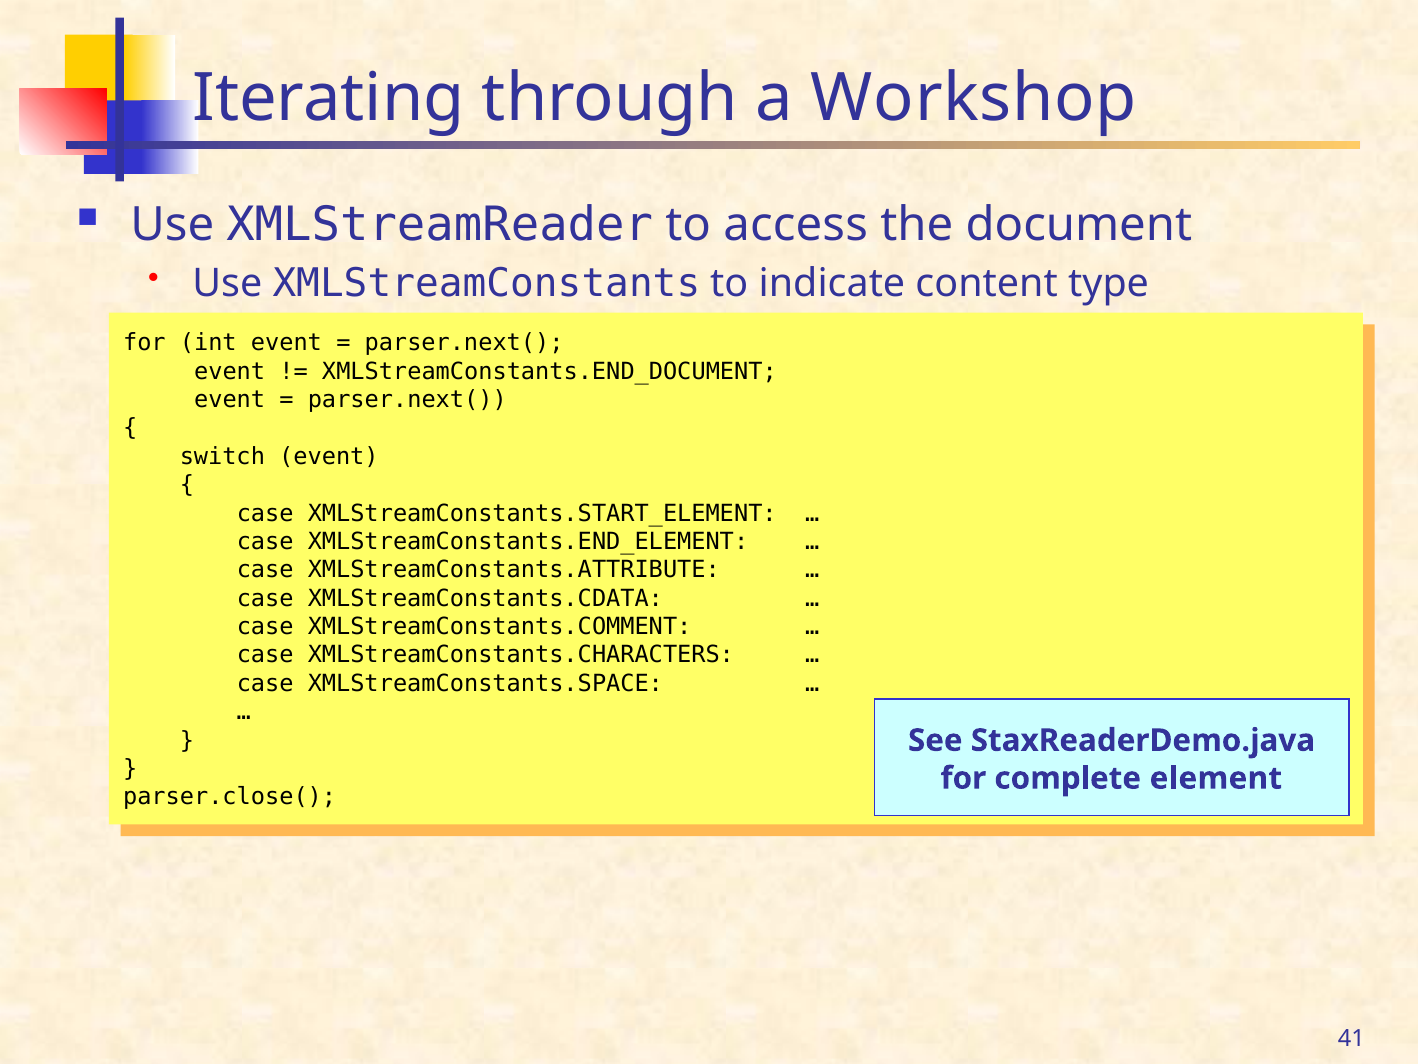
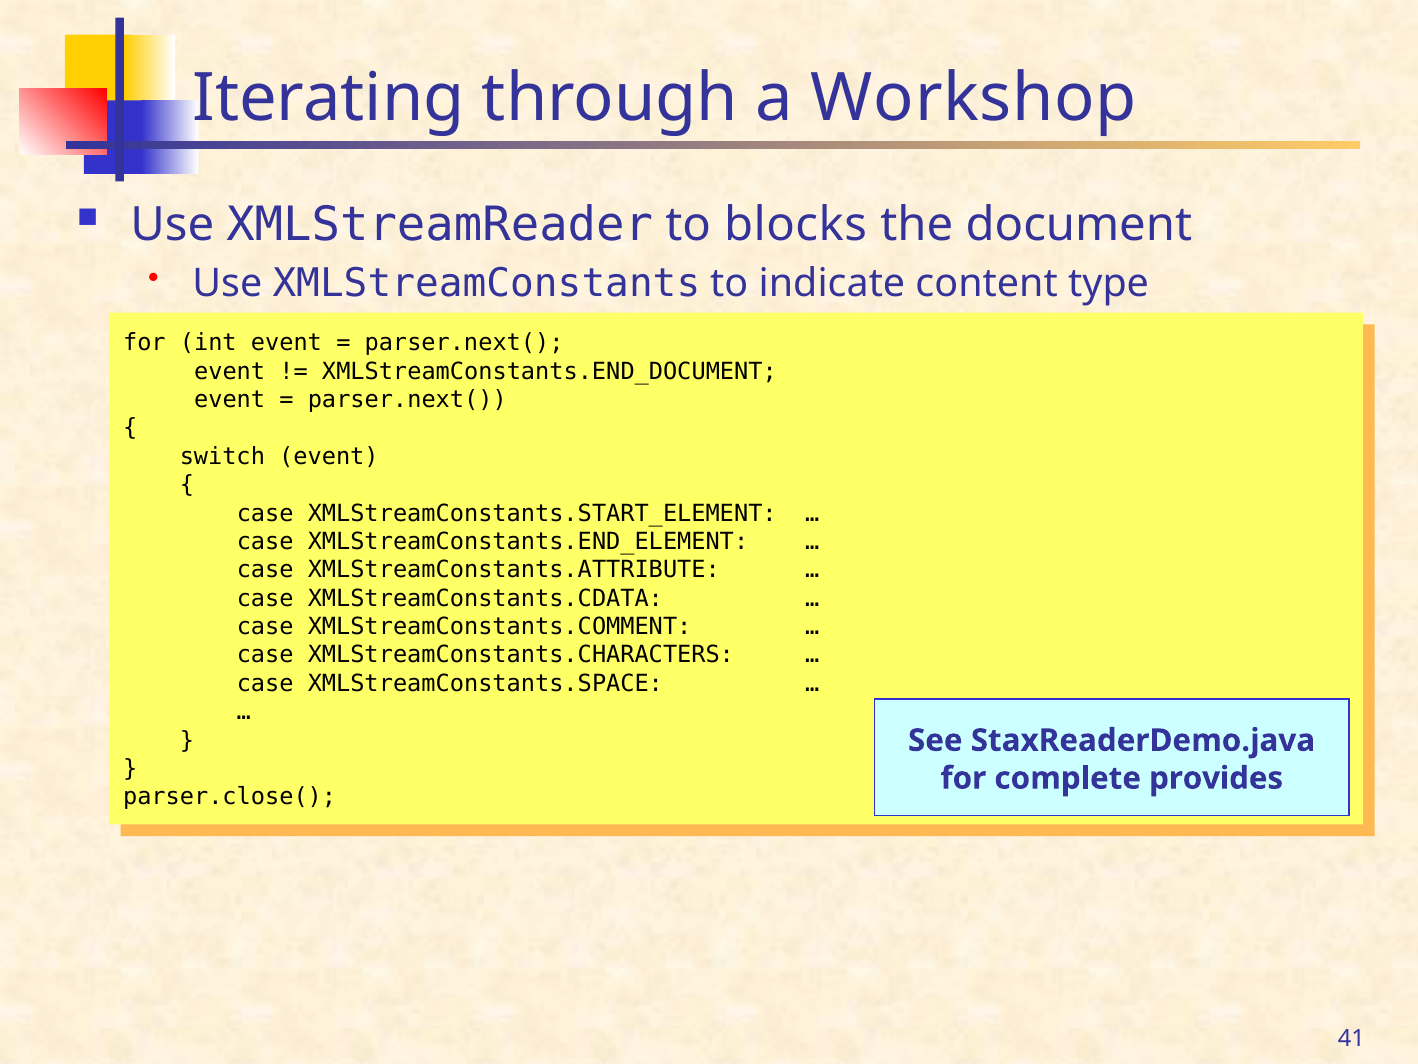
access: access -> blocks
element: element -> provides
